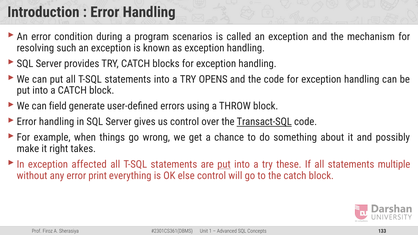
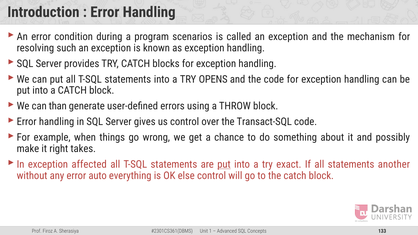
field: field -> than
Transact-SQL underline: present -> none
these: these -> exact
multiple: multiple -> another
print: print -> auto
